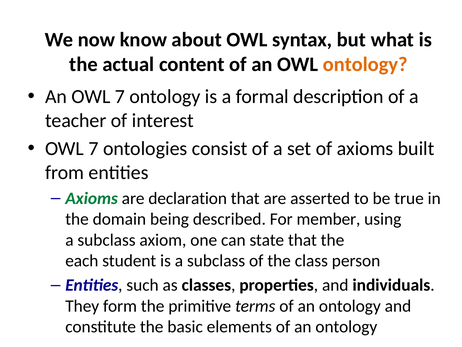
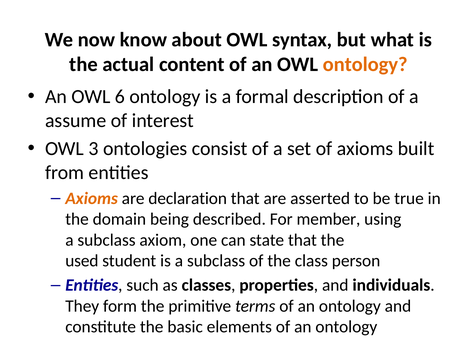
An OWL 7: 7 -> 6
teacher: teacher -> assume
7 at (94, 148): 7 -> 3
Axioms at (92, 198) colour: green -> orange
each: each -> used
